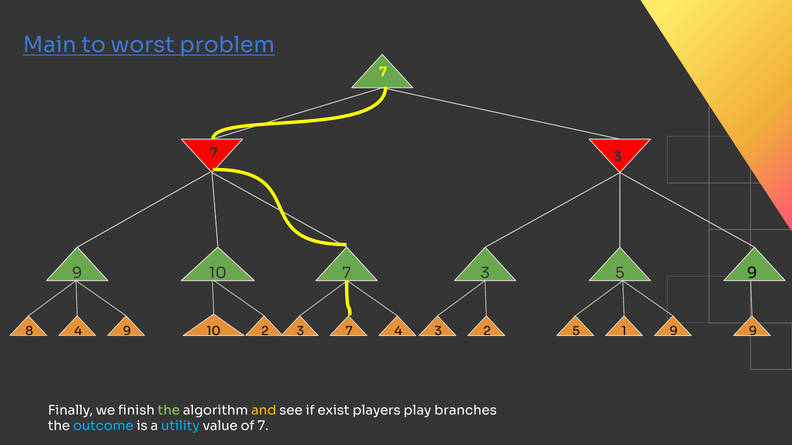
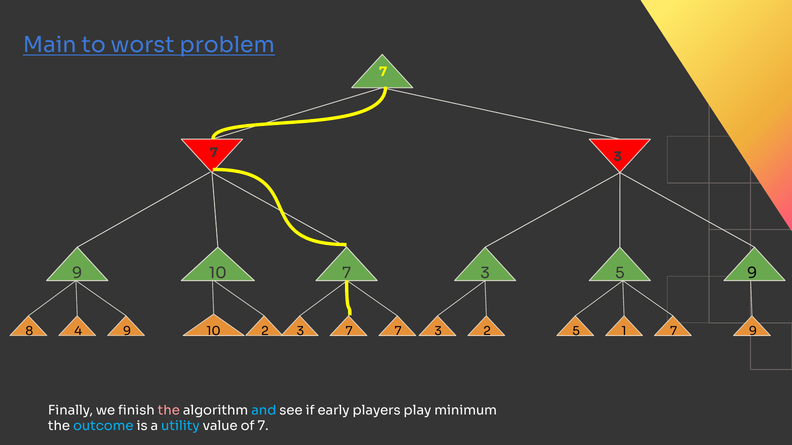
2 3 7 4: 4 -> 7
1 9: 9 -> 7
the at (169, 411) colour: light green -> pink
and colour: yellow -> light blue
exist: exist -> early
branches: branches -> minimum
